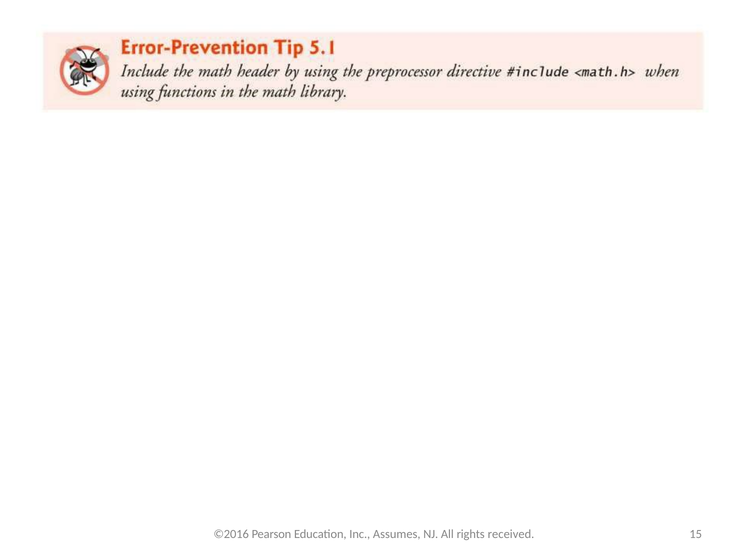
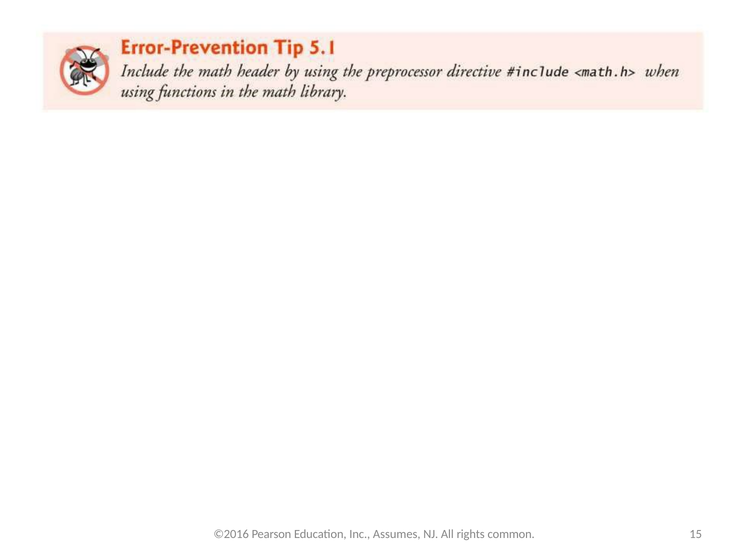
received: received -> common
